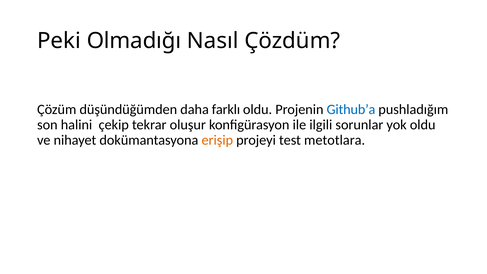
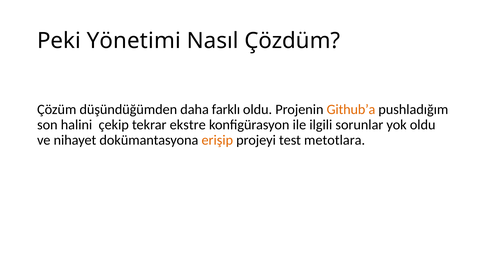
Olmadığı: Olmadığı -> Yönetimi
Github’a colour: blue -> orange
oluşur: oluşur -> ekstre
